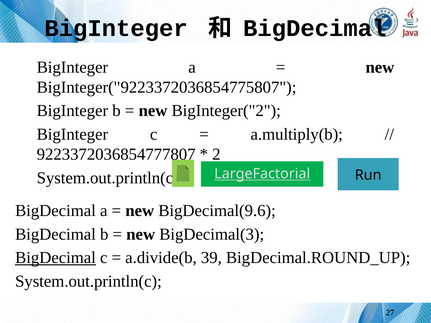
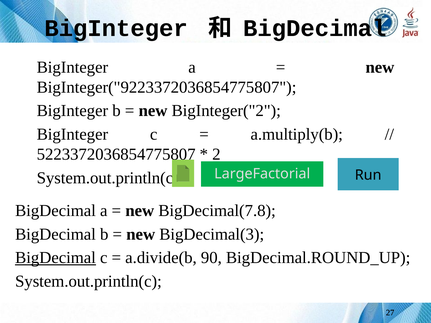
9223372036854777807: 9223372036854777807 -> 5223372036854775807
LargeFactorial underline: present -> none
BigDecimal(9.6: BigDecimal(9.6 -> BigDecimal(7.8
39: 39 -> 90
